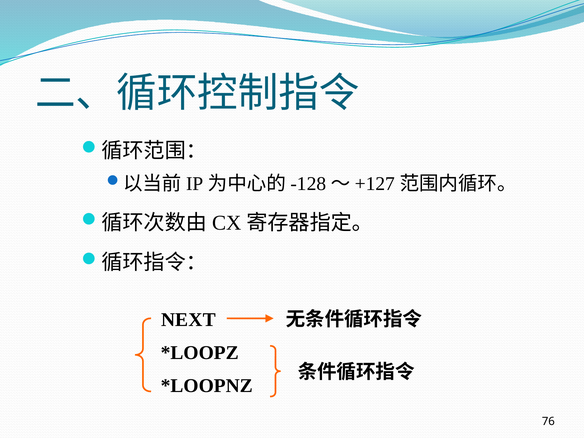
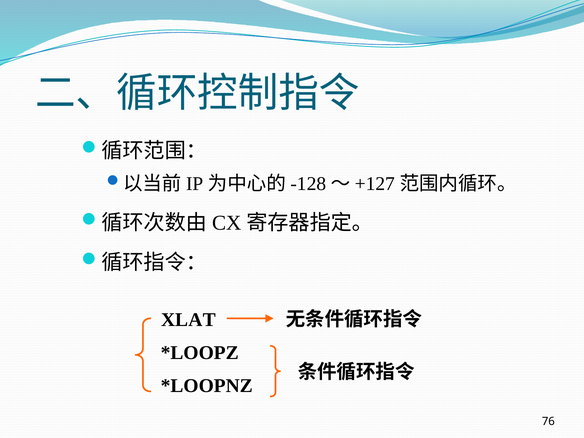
NEXT: NEXT -> XLAT
